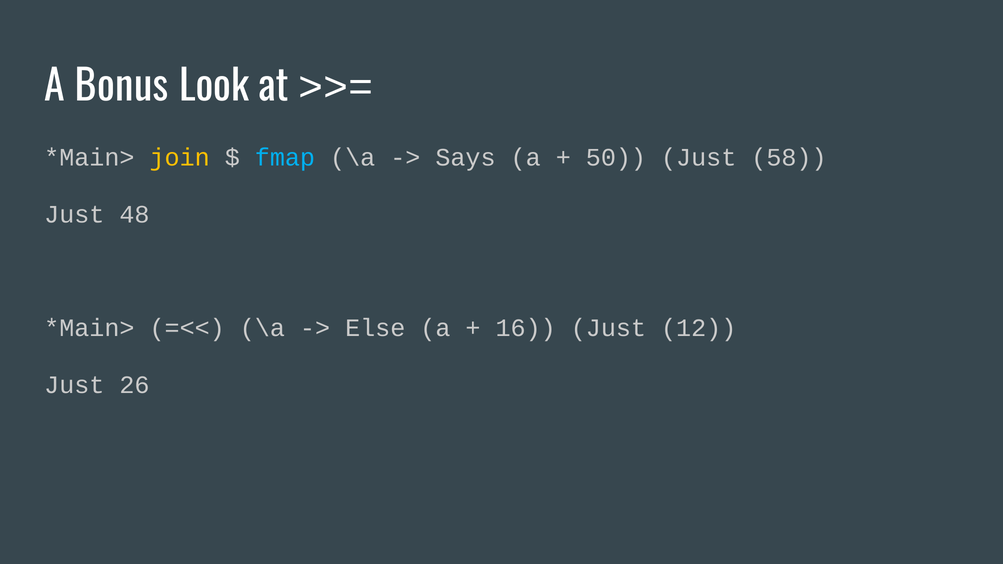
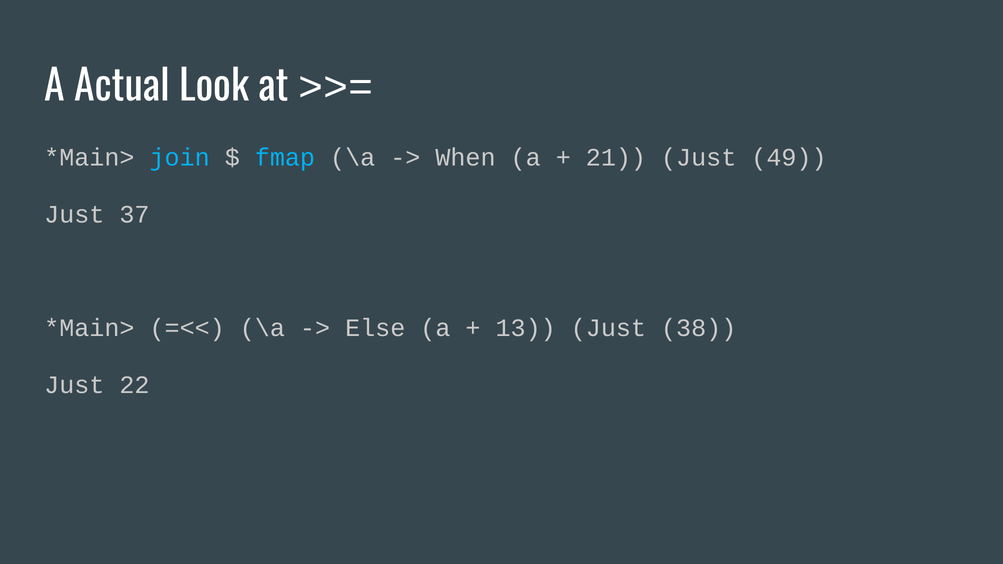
Bonus: Bonus -> Actual
join colour: yellow -> light blue
Says: Says -> When
50: 50 -> 21
58: 58 -> 49
48: 48 -> 37
16: 16 -> 13
12: 12 -> 38
26: 26 -> 22
